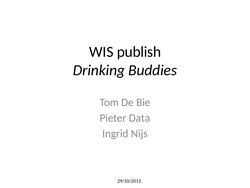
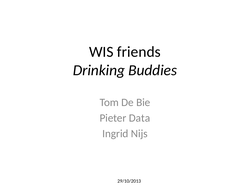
publish: publish -> friends
